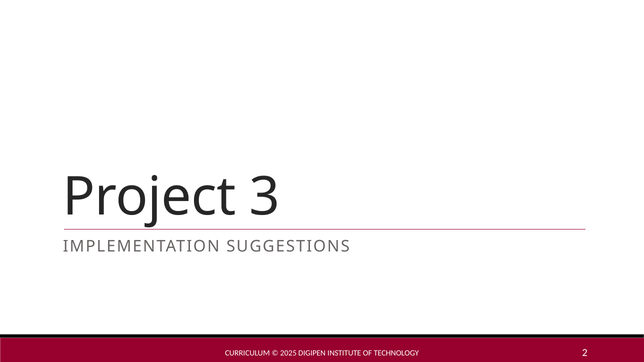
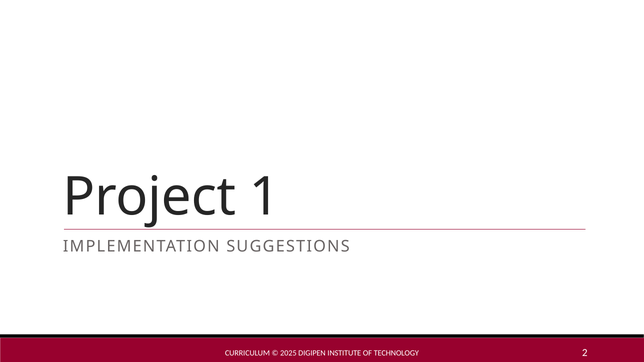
3: 3 -> 1
